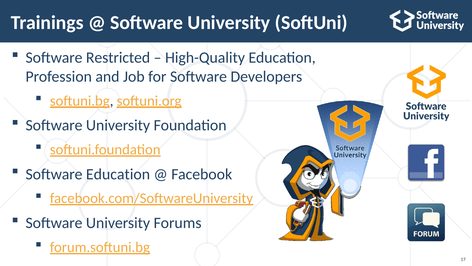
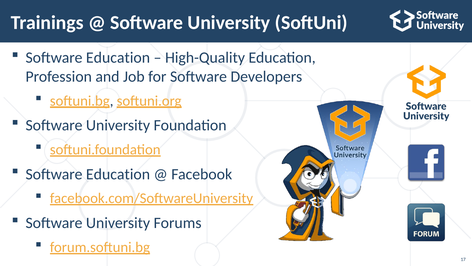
Restricted at (118, 58): Restricted -> Education
